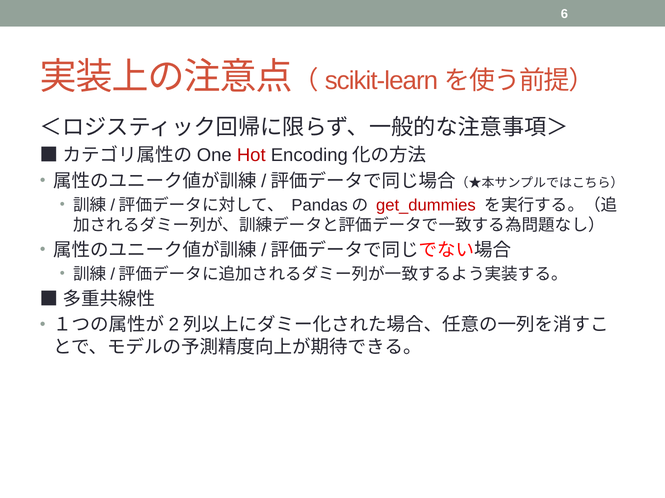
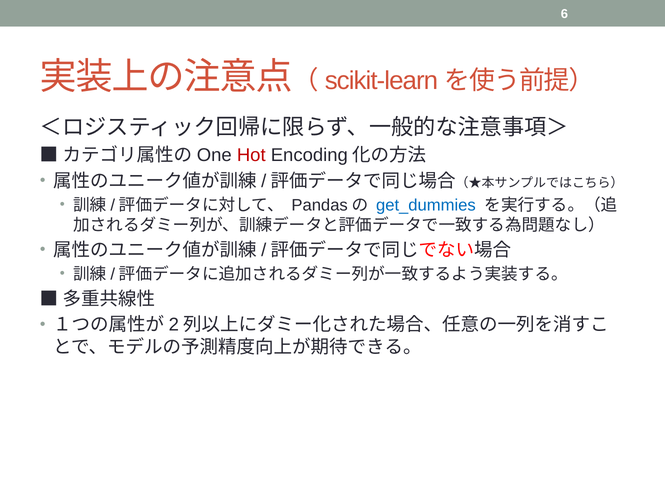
get_dummies colour: red -> blue
